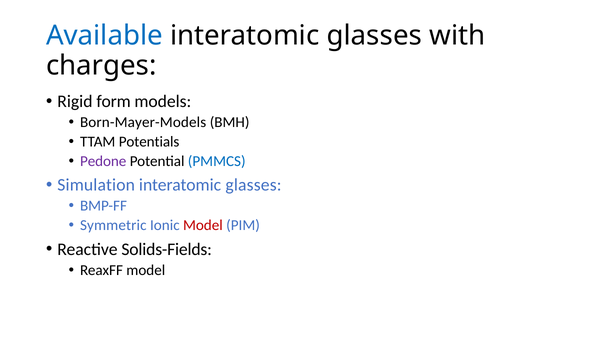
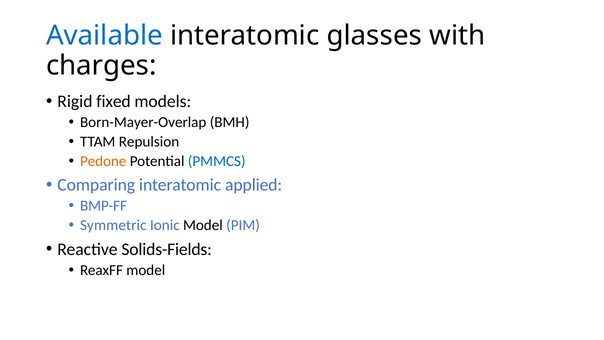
form: form -> fixed
Born-Mayer-Models: Born-Mayer-Models -> Born-Mayer-Overlap
Potentials: Potentials -> Repulsion
Pedone colour: purple -> orange
Simulation: Simulation -> Comparing
glasses at (253, 185): glasses -> applied
Model at (203, 225) colour: red -> black
